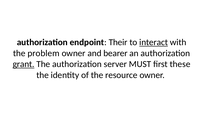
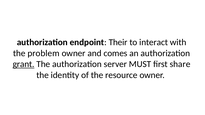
interact underline: present -> none
bearer: bearer -> comes
these: these -> share
